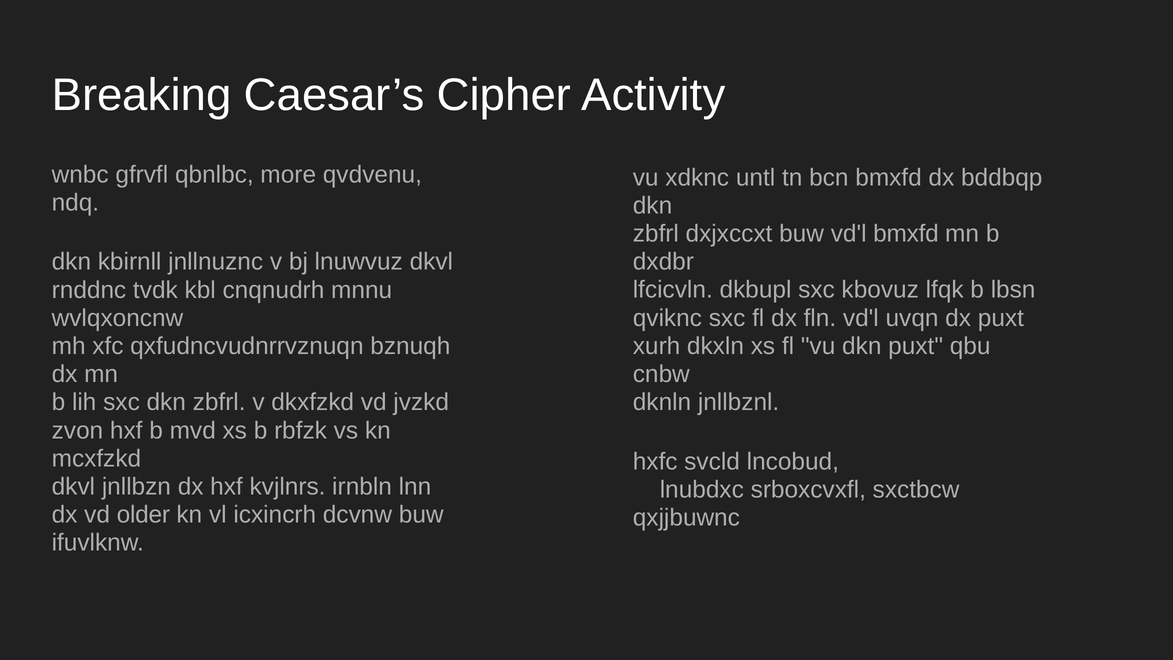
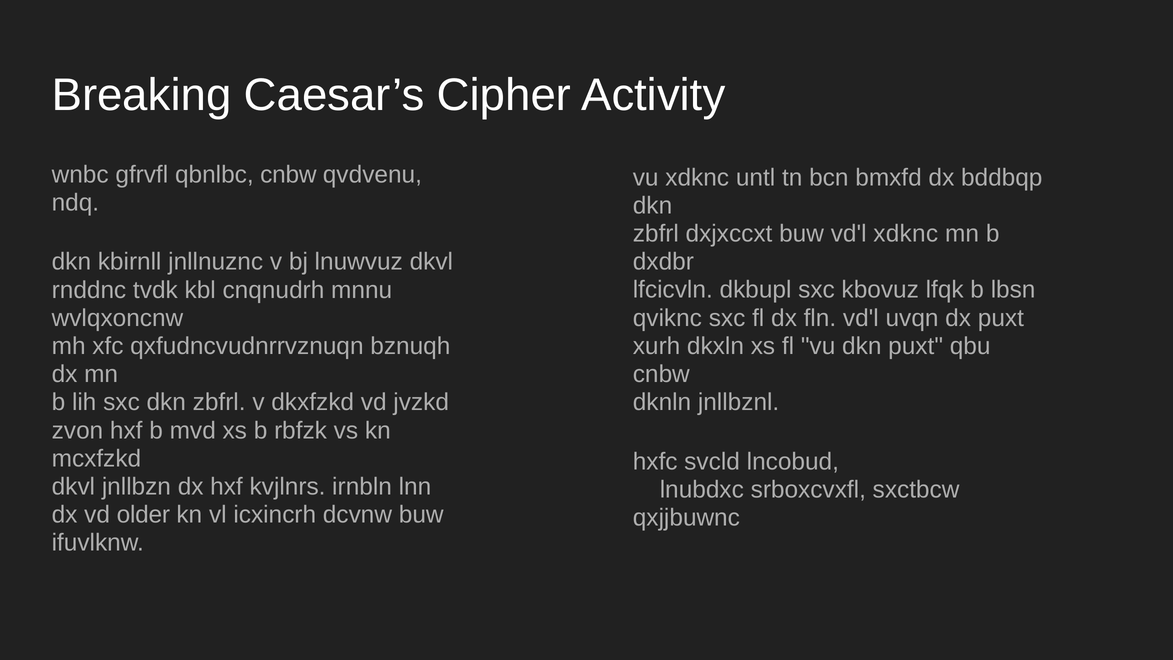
qbnlbc more: more -> cnbw
vd'l bmxfd: bmxfd -> xdknc
